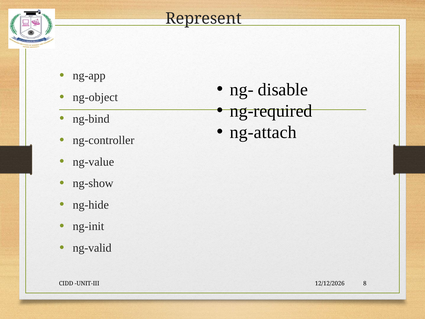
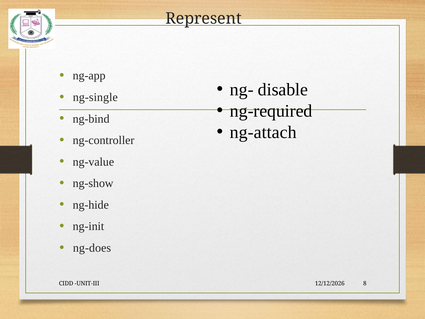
ng-object: ng-object -> ng-single
ng-valid: ng-valid -> ng-does
